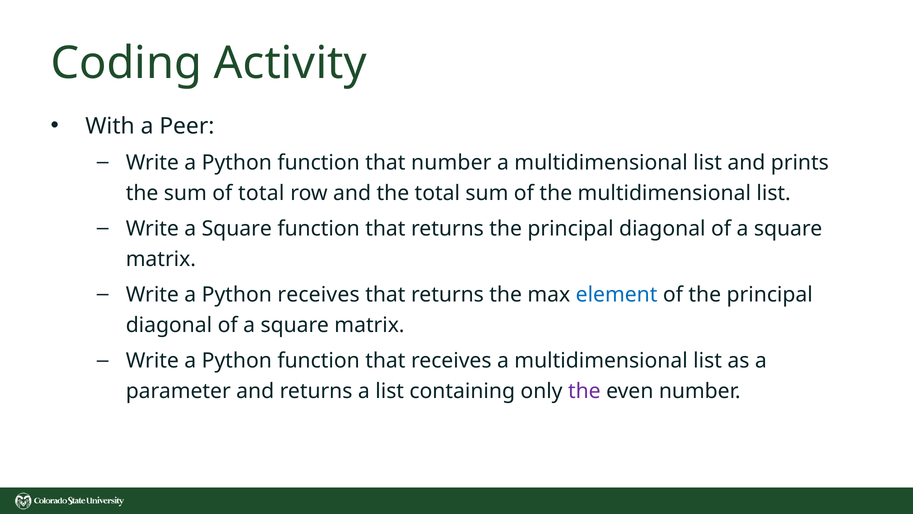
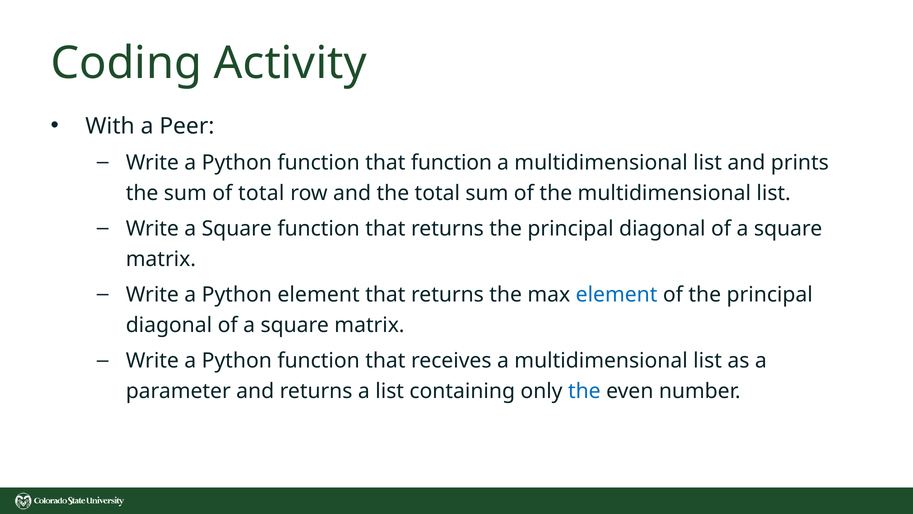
that number: number -> function
Python receives: receives -> element
the at (584, 391) colour: purple -> blue
